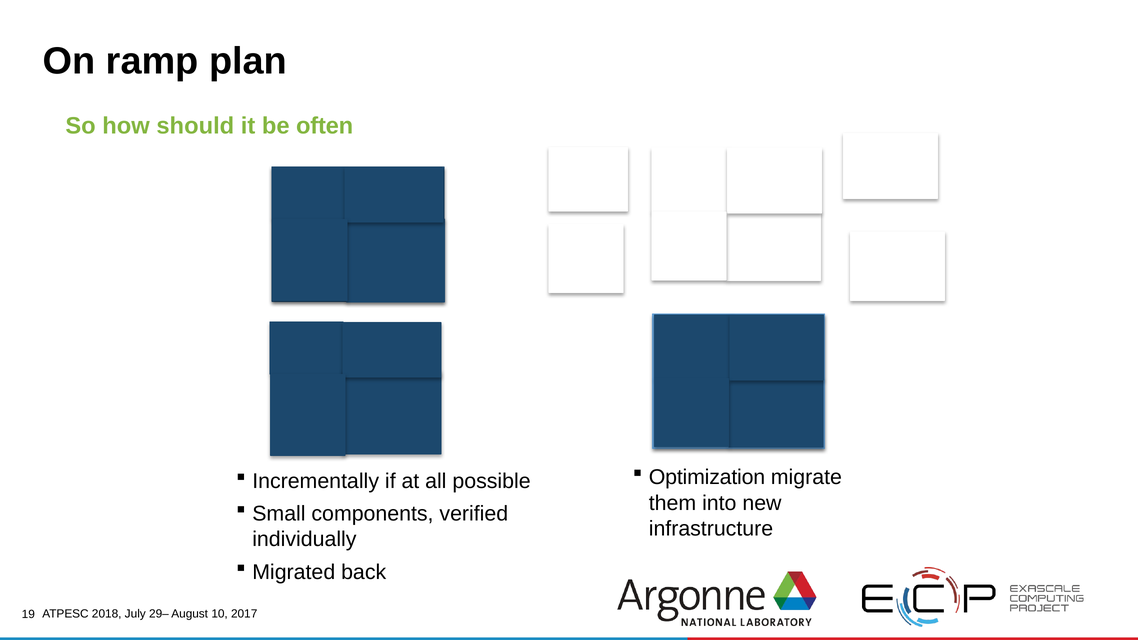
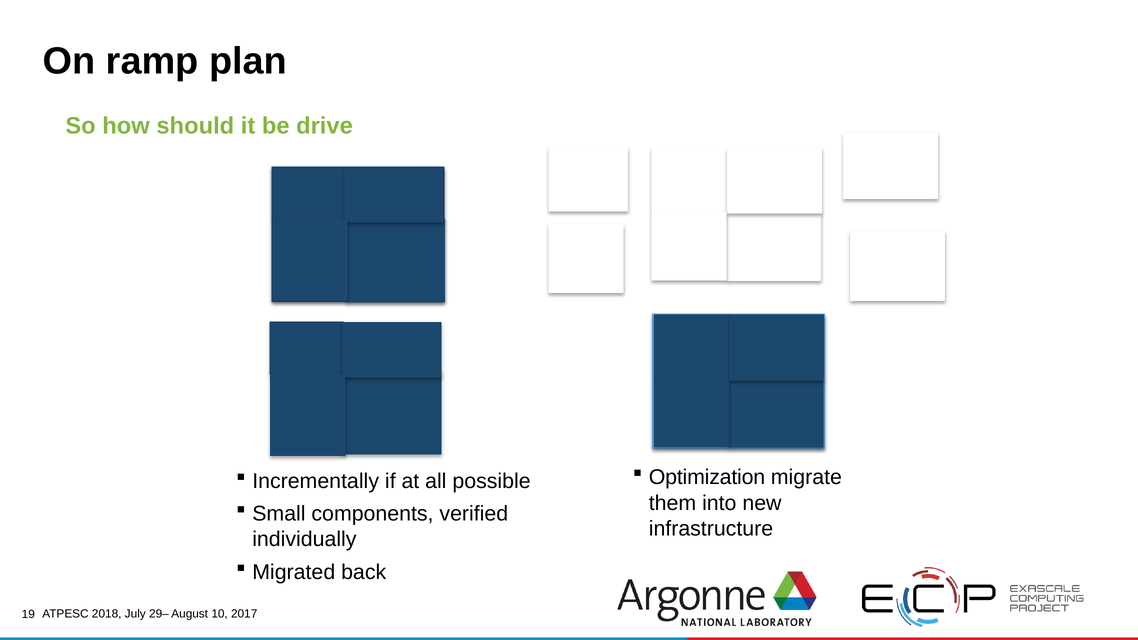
often: often -> drive
